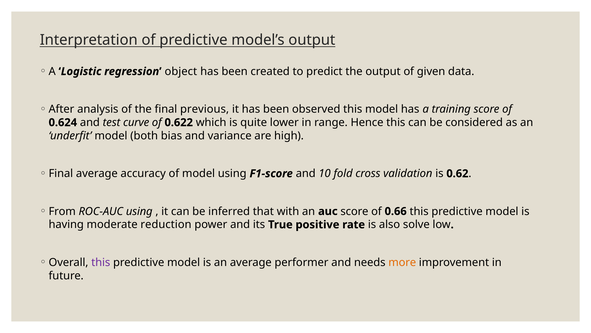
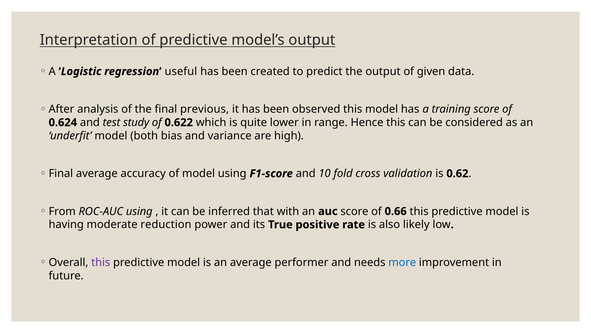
object: object -> useful
curve: curve -> study
solve: solve -> likely
more colour: orange -> blue
